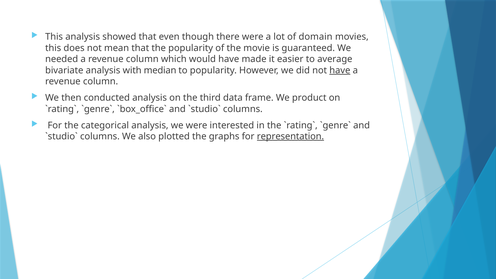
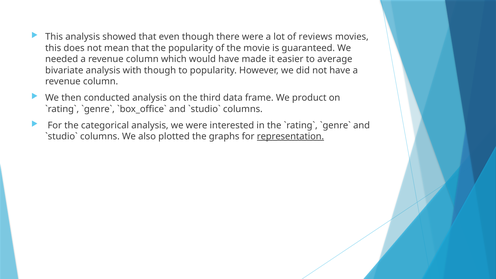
domain: domain -> reviews
with median: median -> though
have at (340, 70) underline: present -> none
